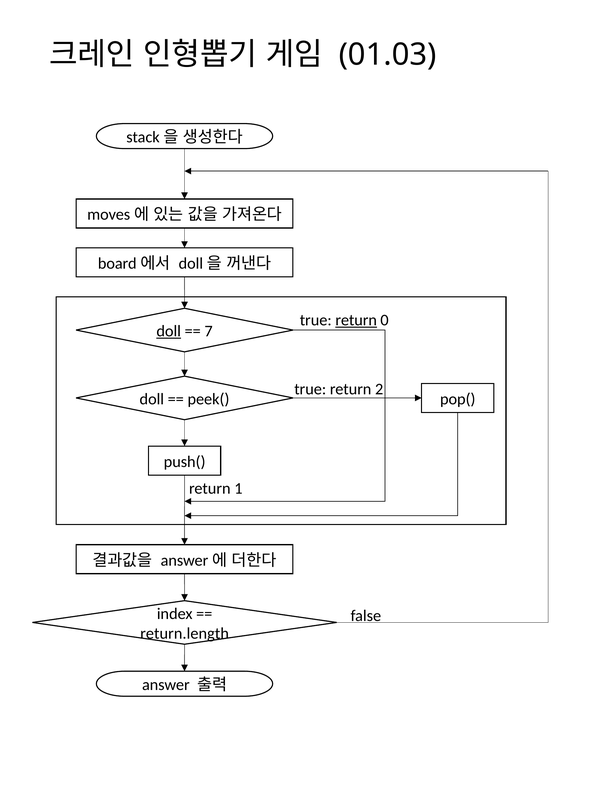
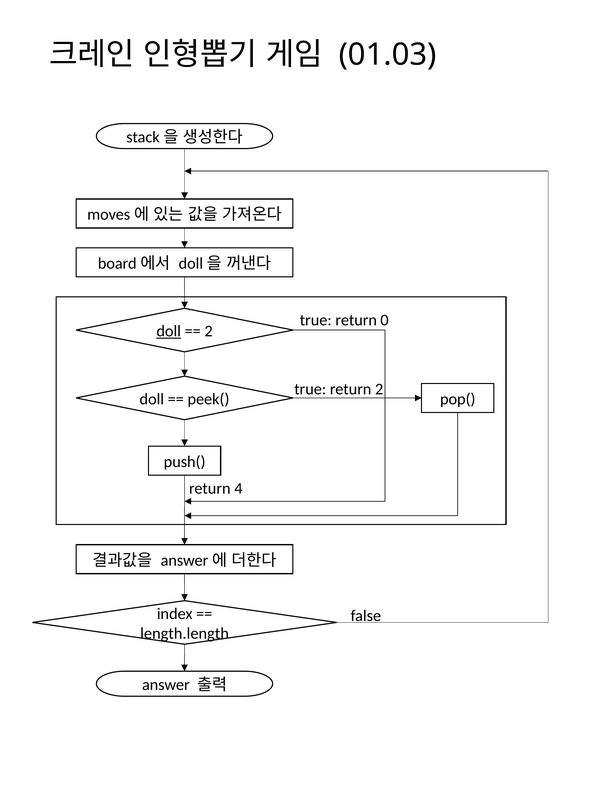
return at (356, 320) underline: present -> none
7 at (209, 331): 7 -> 2
1: 1 -> 4
return.length: return.length -> length.length
